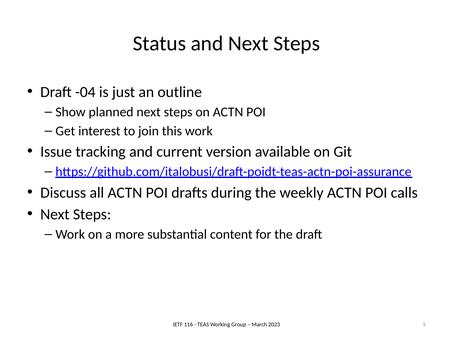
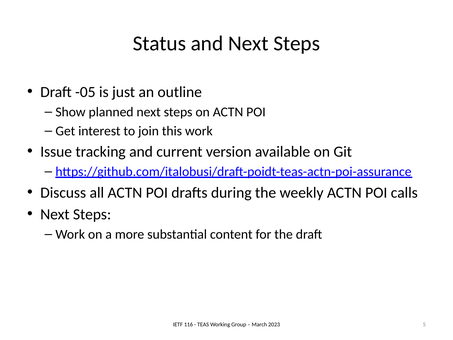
-04: -04 -> -05
